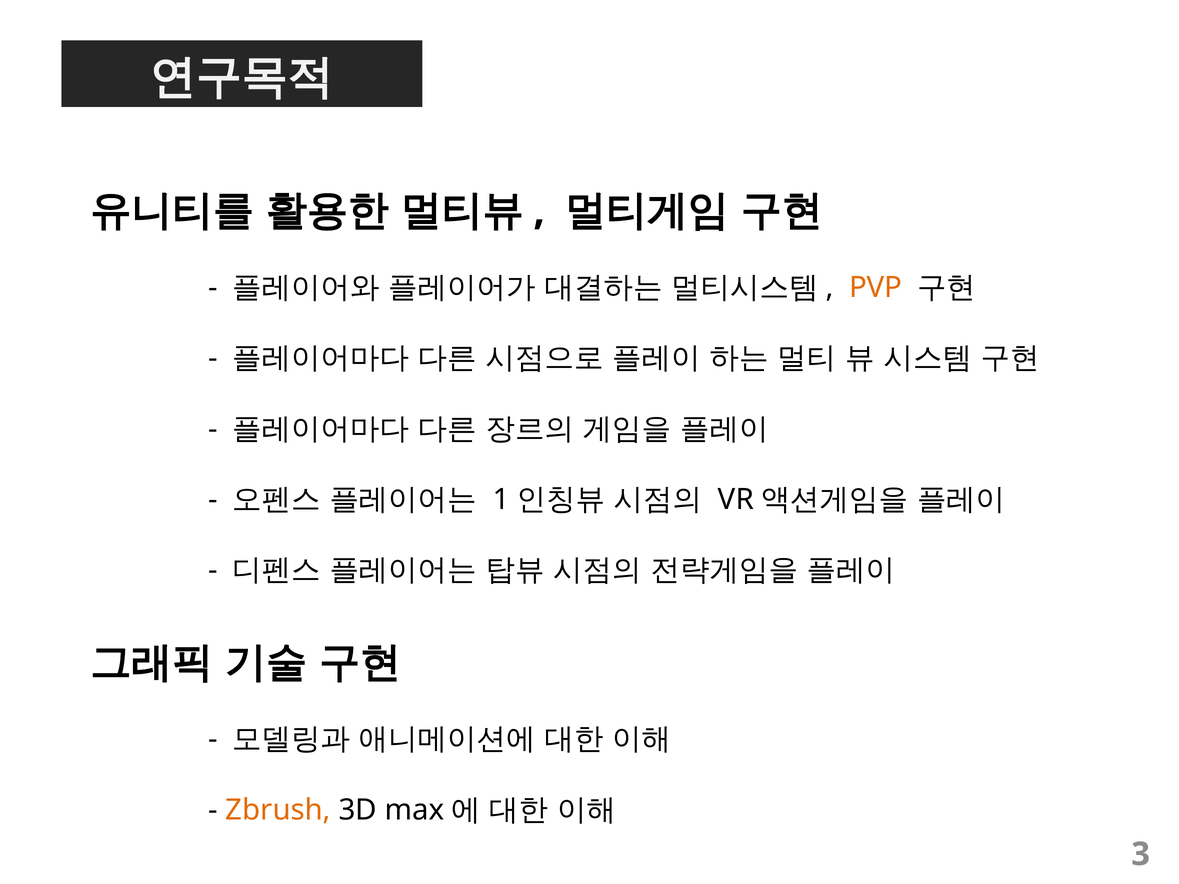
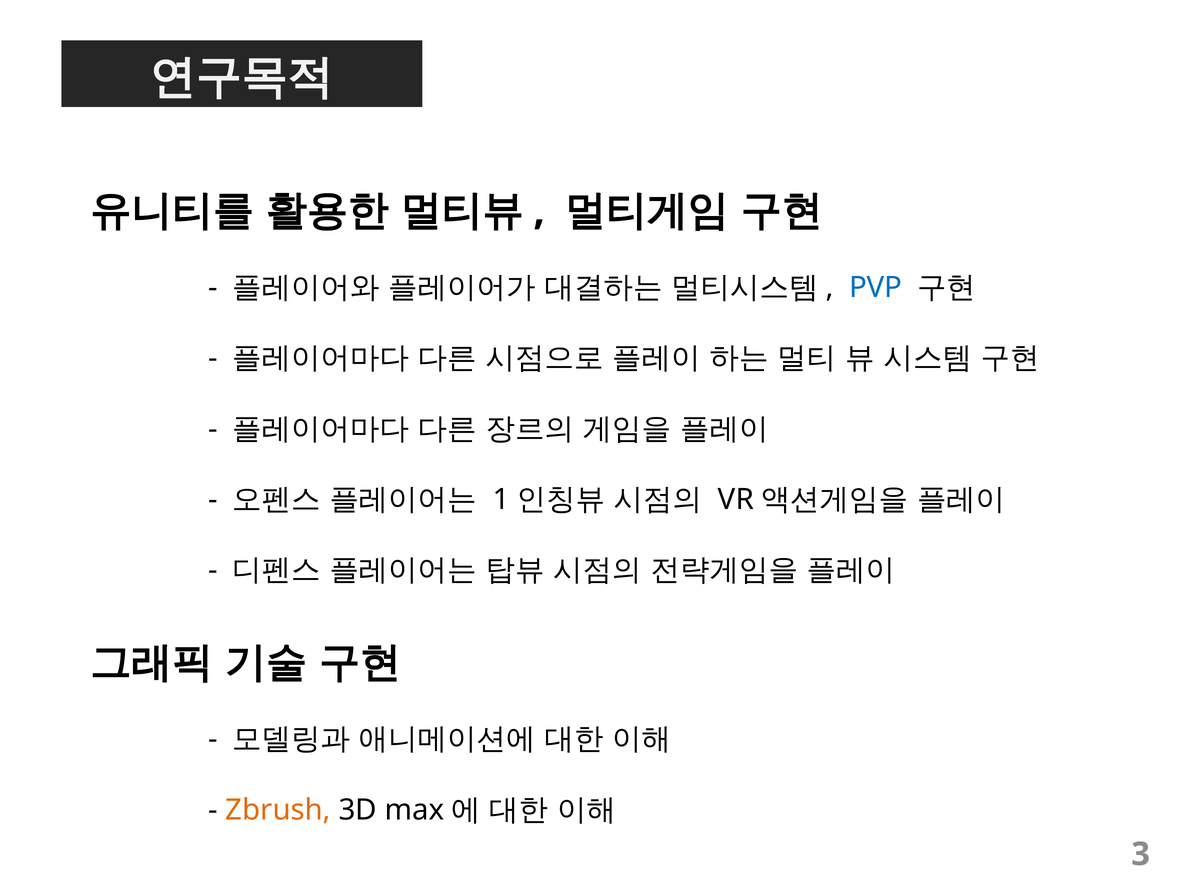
PVP colour: orange -> blue
